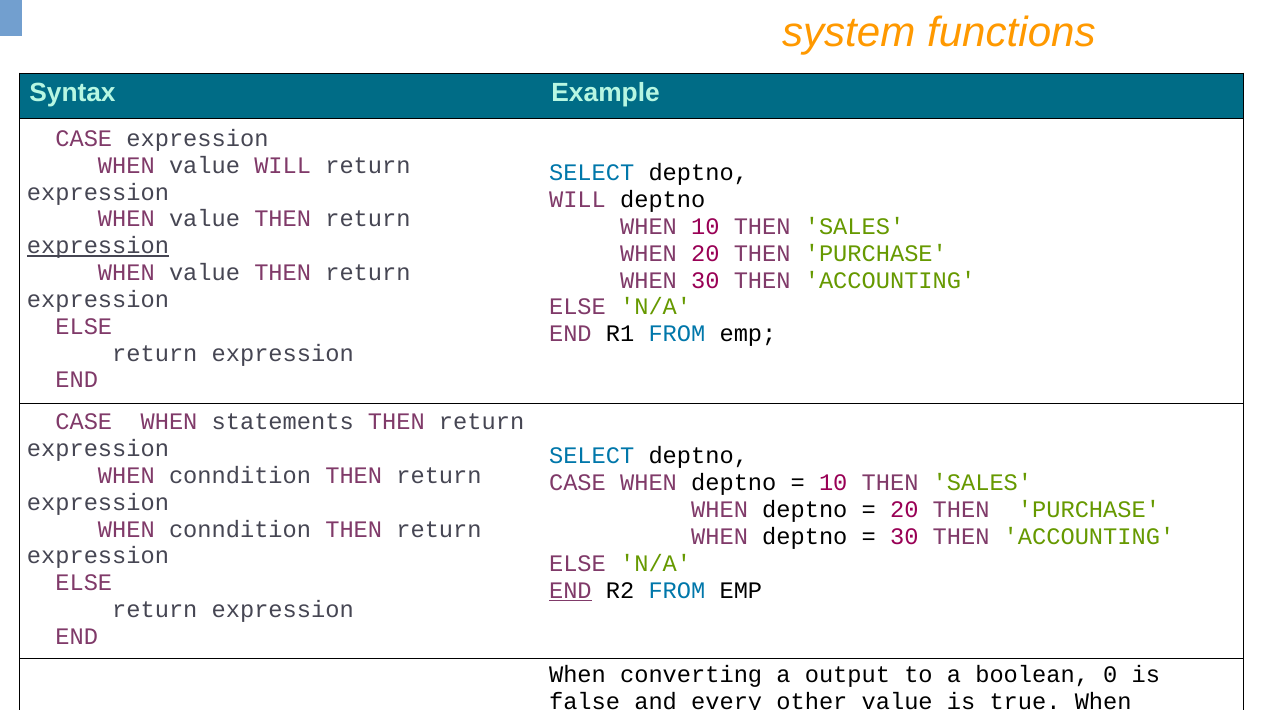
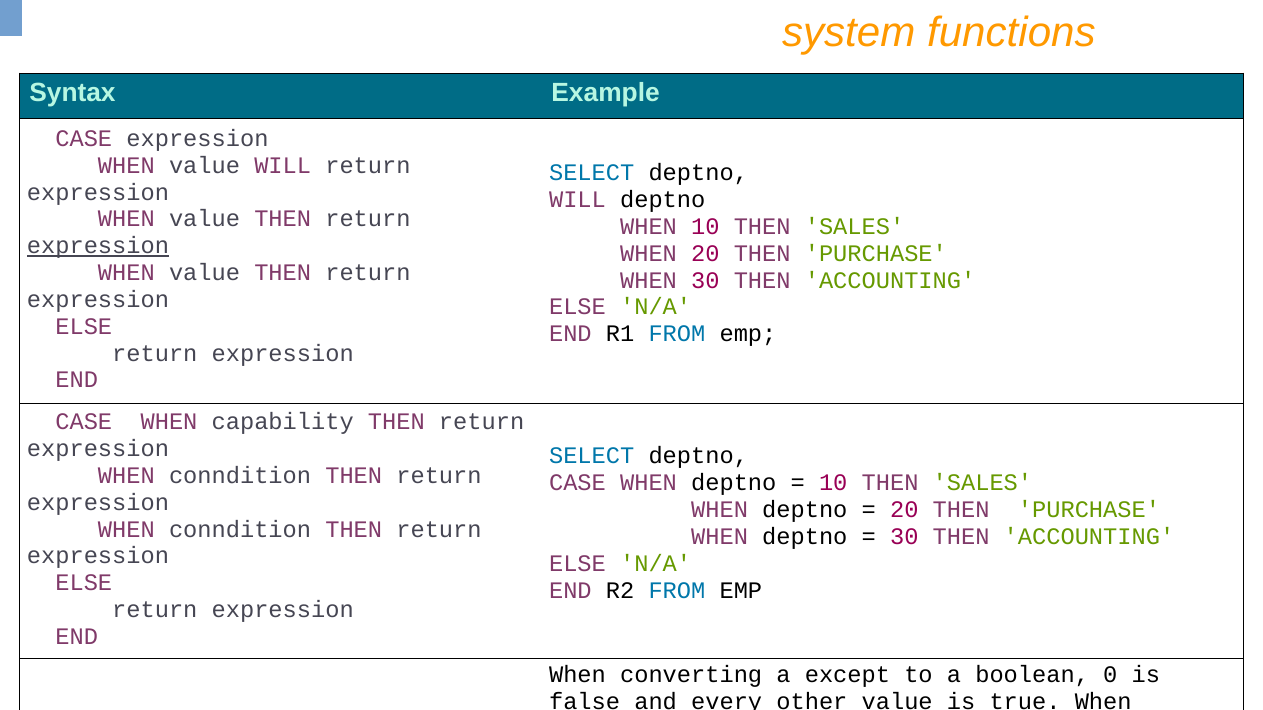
statements: statements -> capability
END at (570, 591) underline: present -> none
output: output -> except
